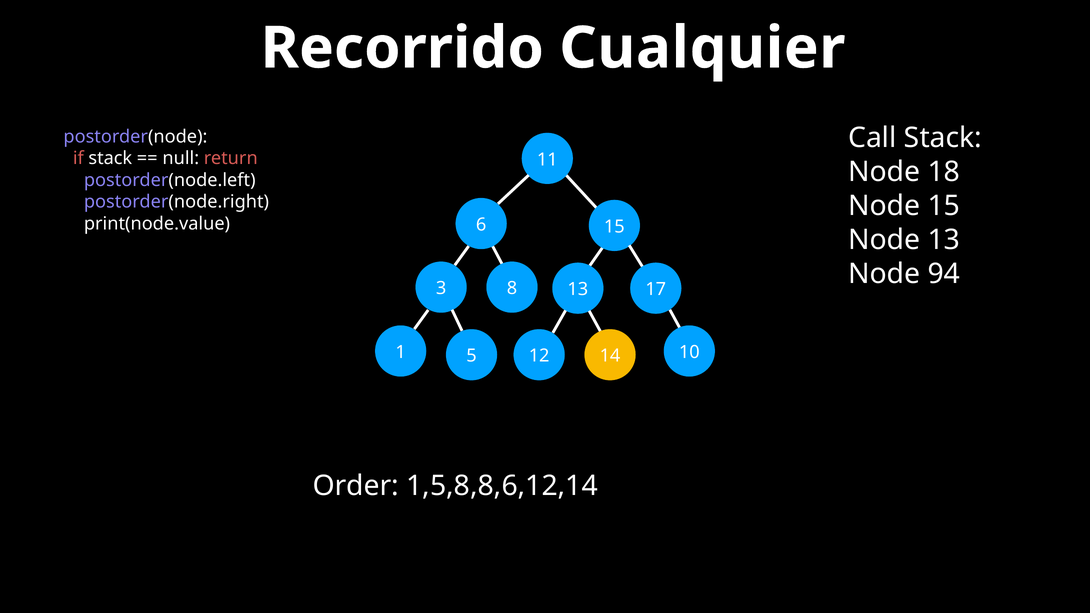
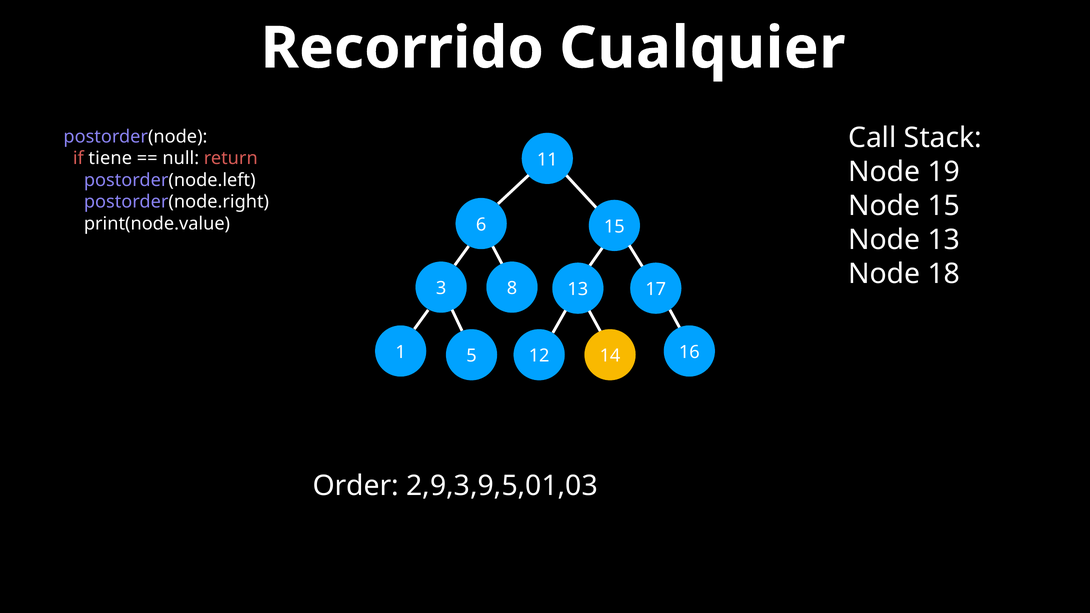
if stack: stack -> tiene
18: 18 -> 19
94: 94 -> 18
10: 10 -> 16
1,5,8,8,6,12,14: 1,5,8,8,6,12,14 -> 2,9,3,9,5,01,03
